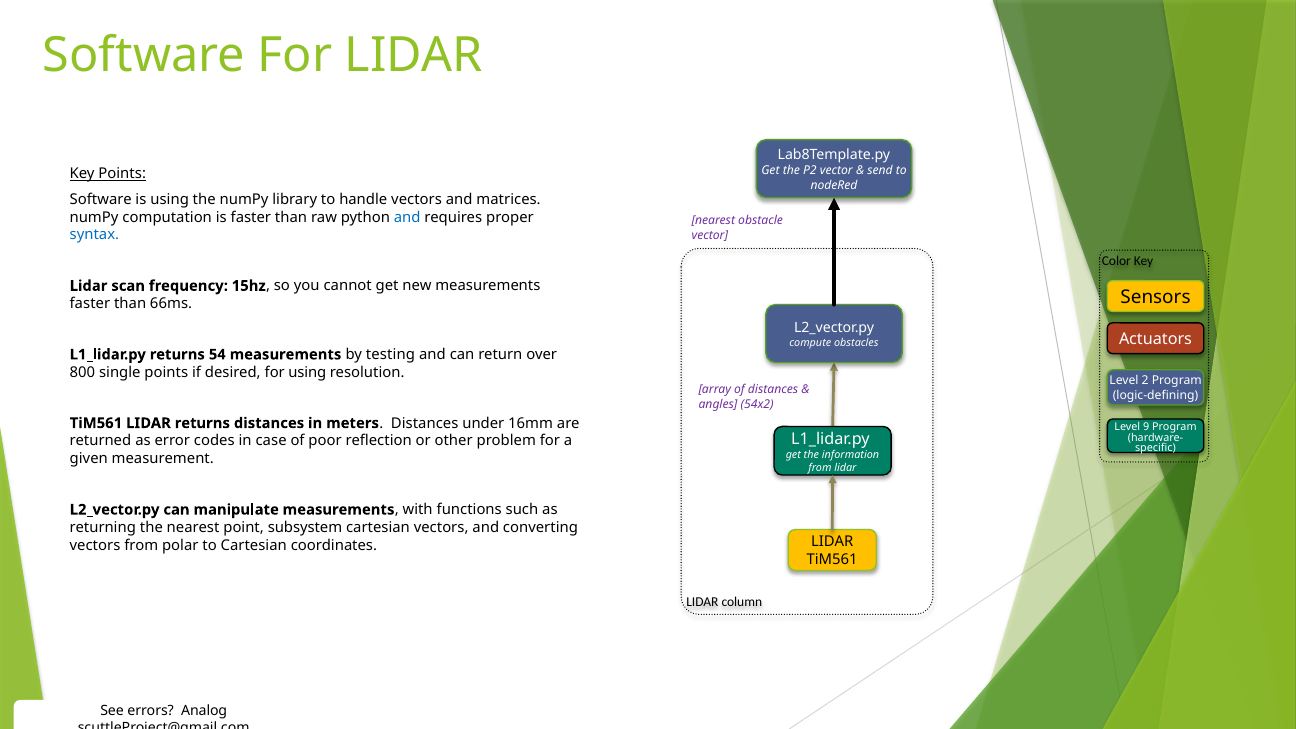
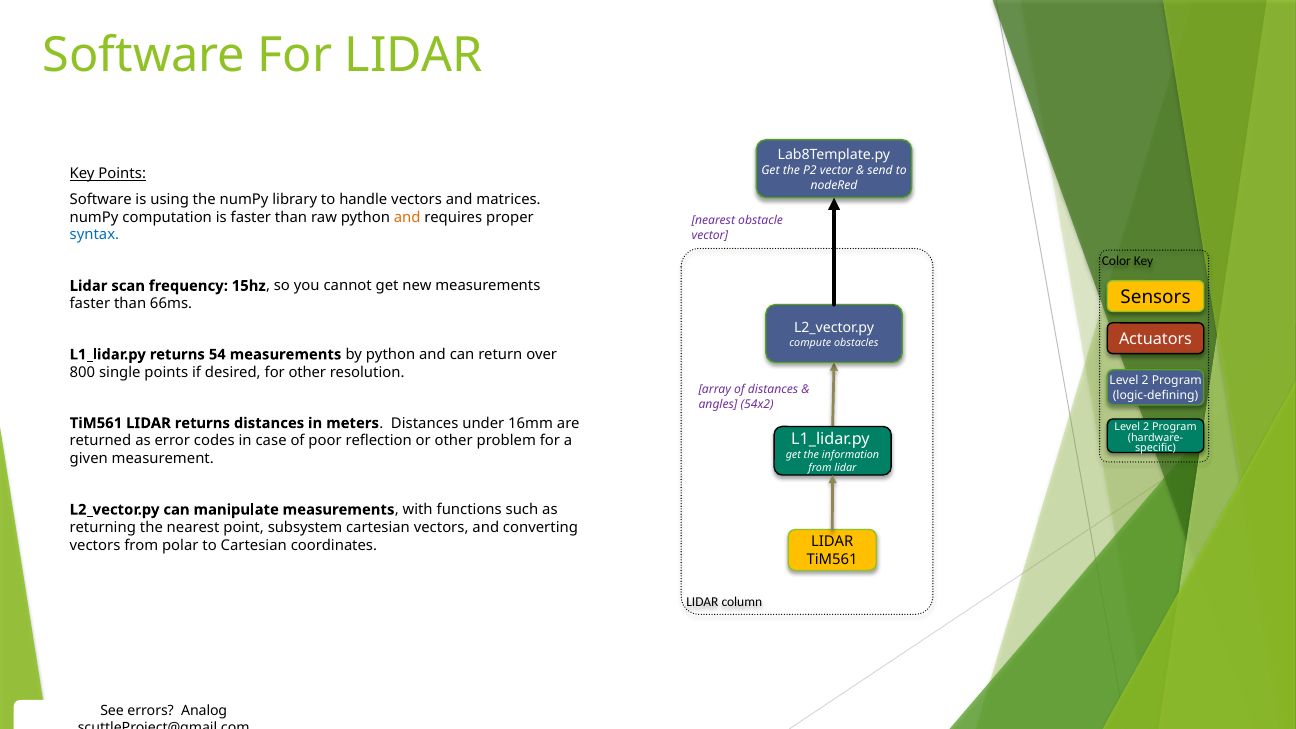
and at (407, 217) colour: blue -> orange
by testing: testing -> python
for using: using -> other
9 at (1146, 427): 9 -> 2
